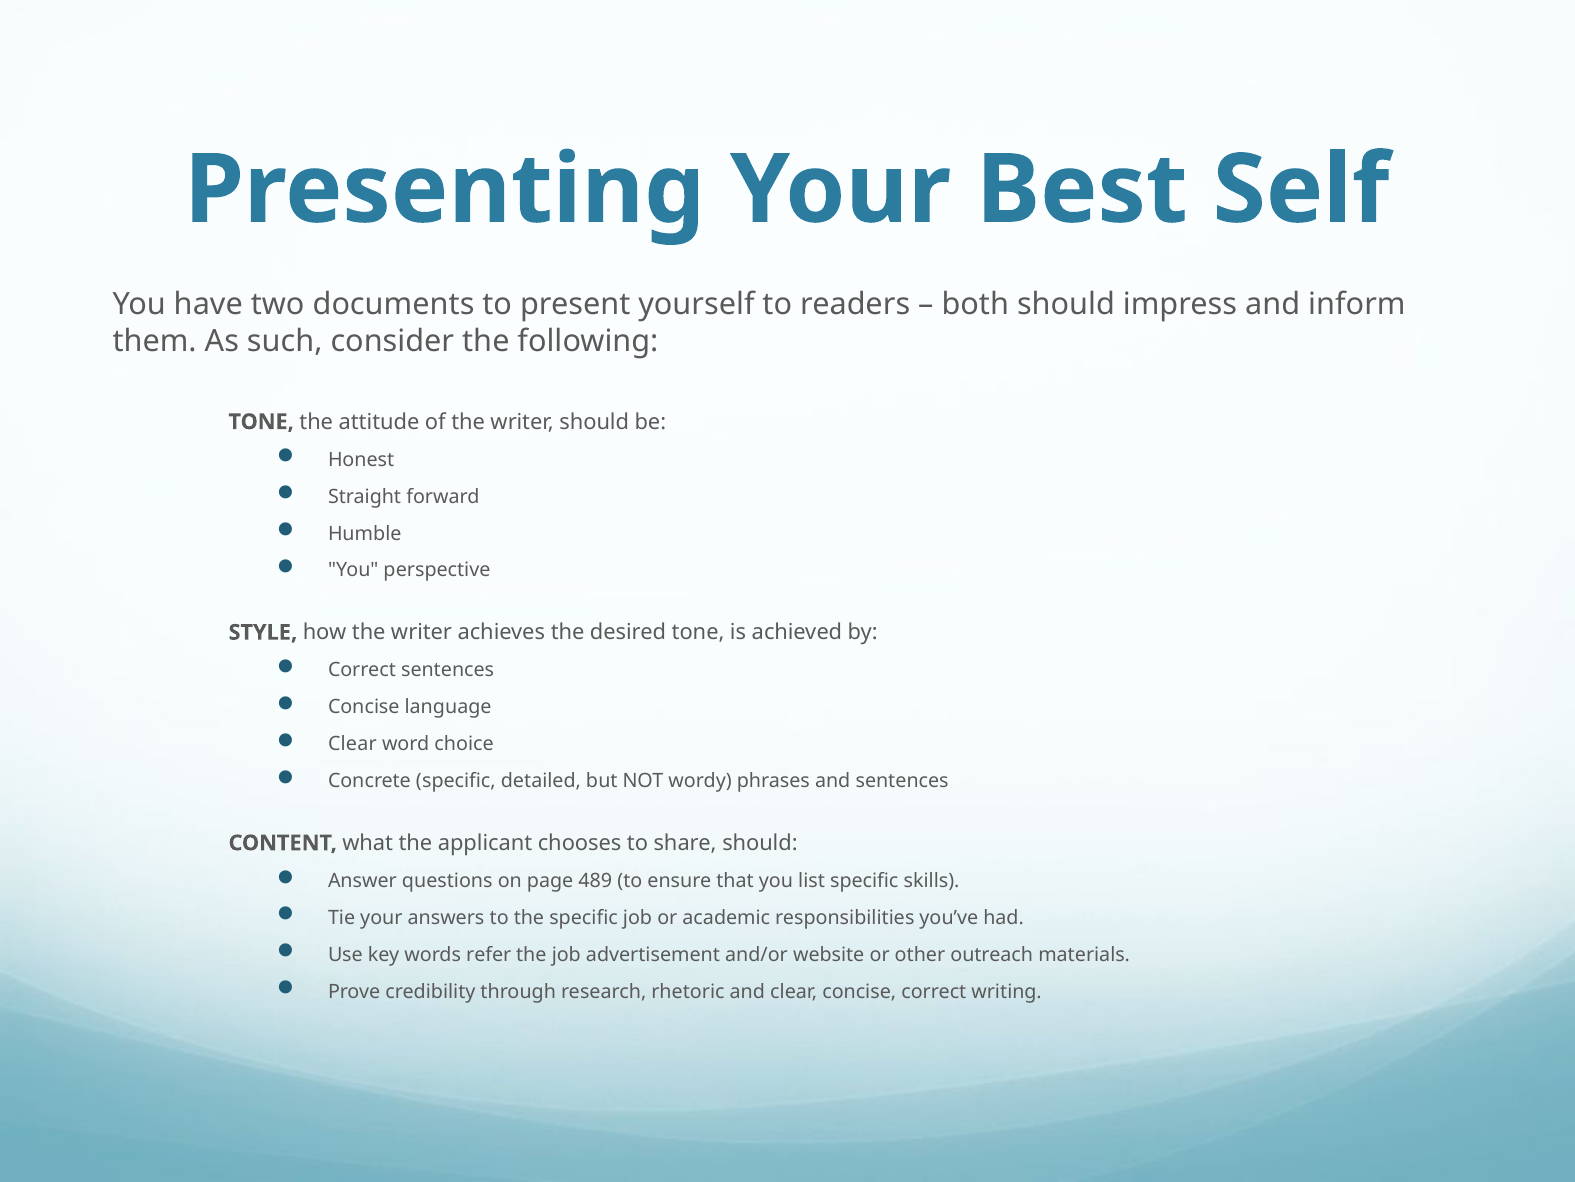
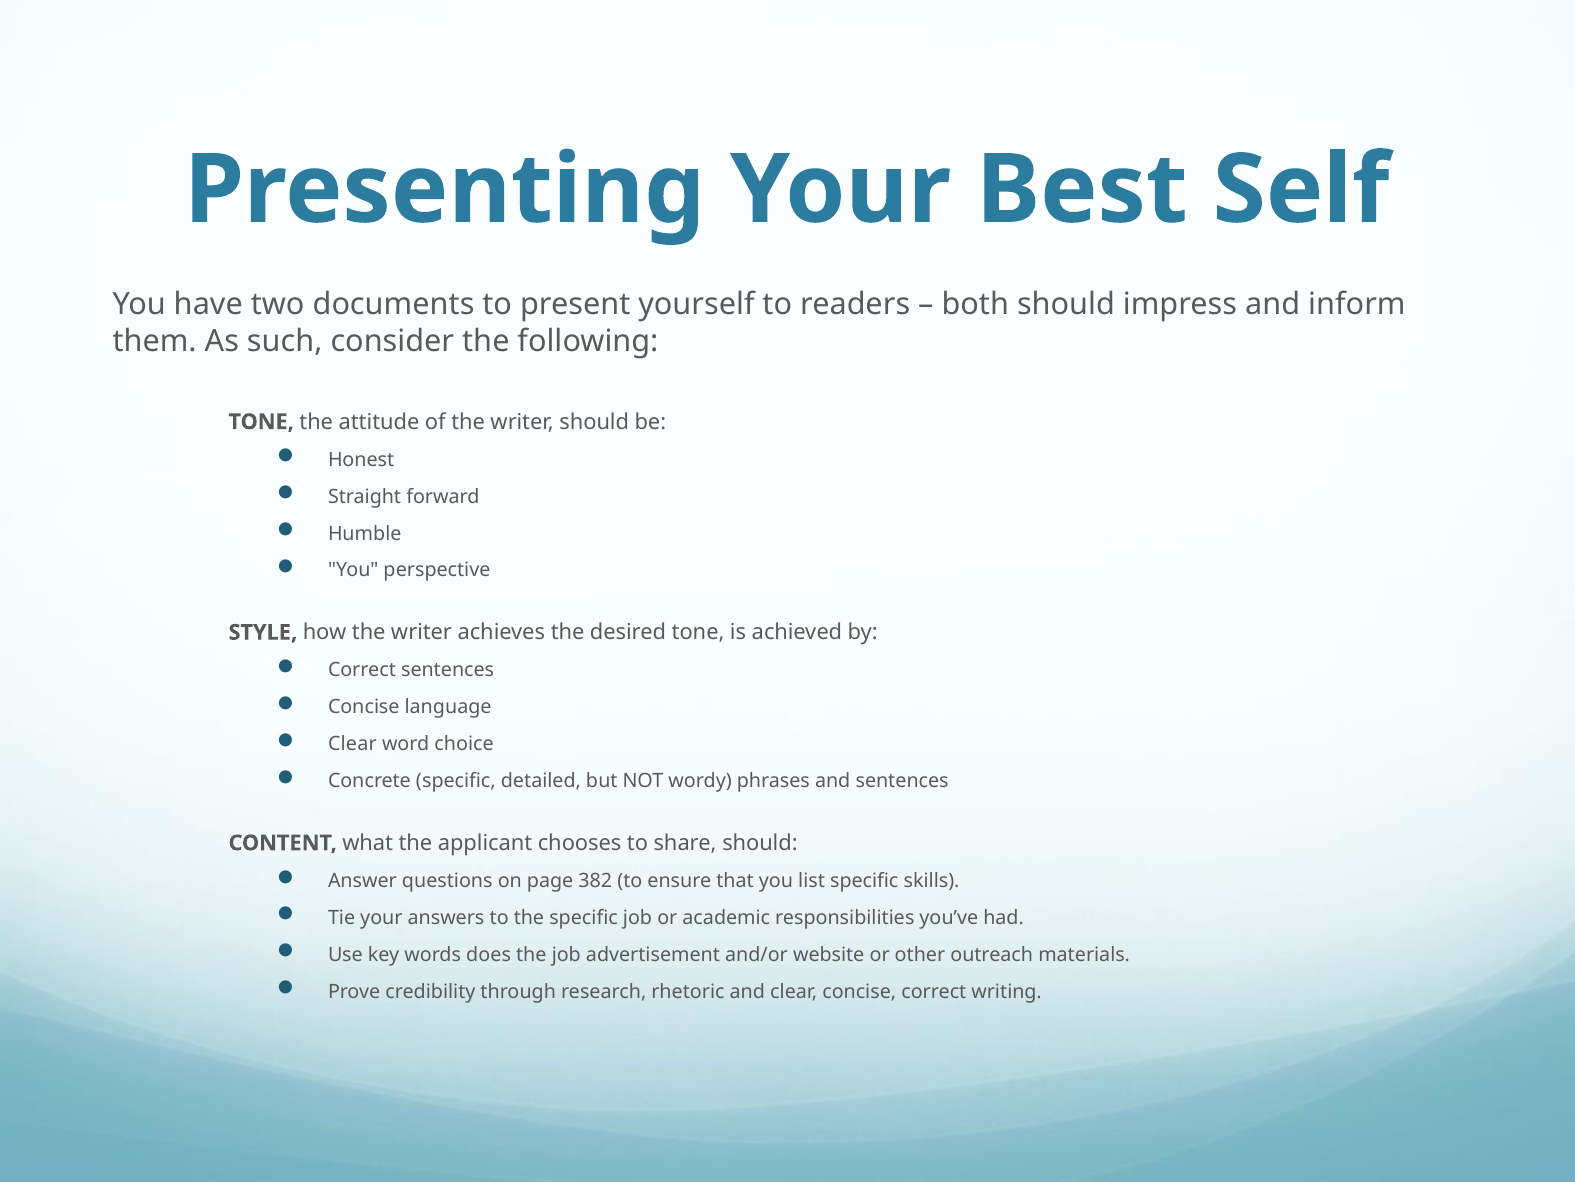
489: 489 -> 382
refer: refer -> does
